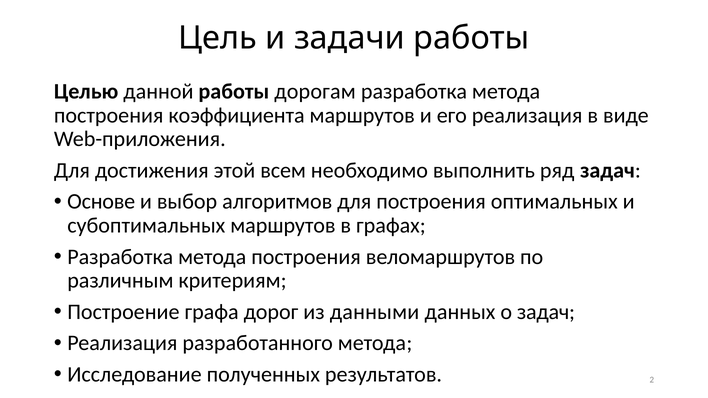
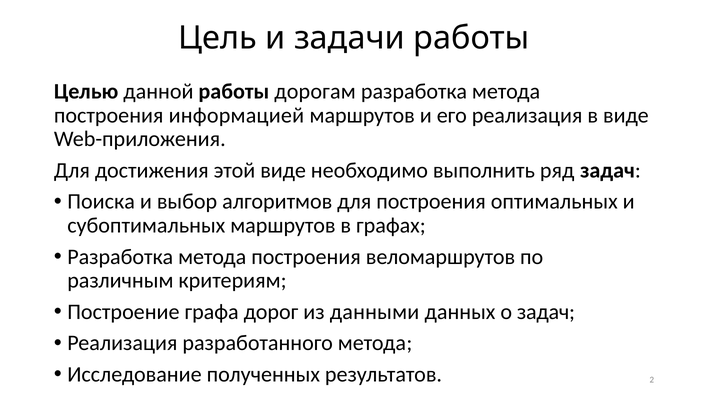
коэффициента: коэффициента -> информацией
этой всем: всем -> виде
Основе: Основе -> Поиска
